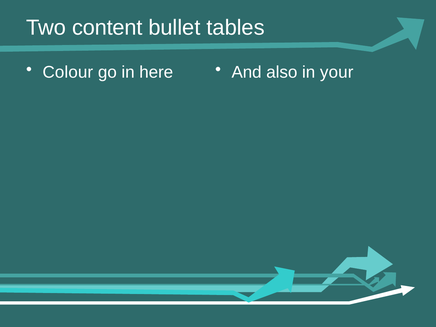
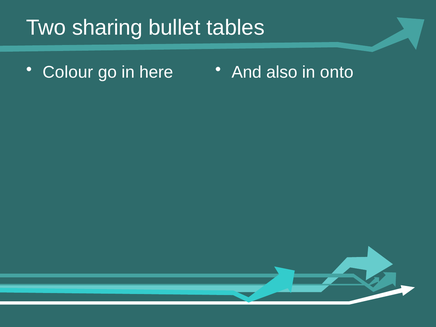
content: content -> sharing
your: your -> onto
